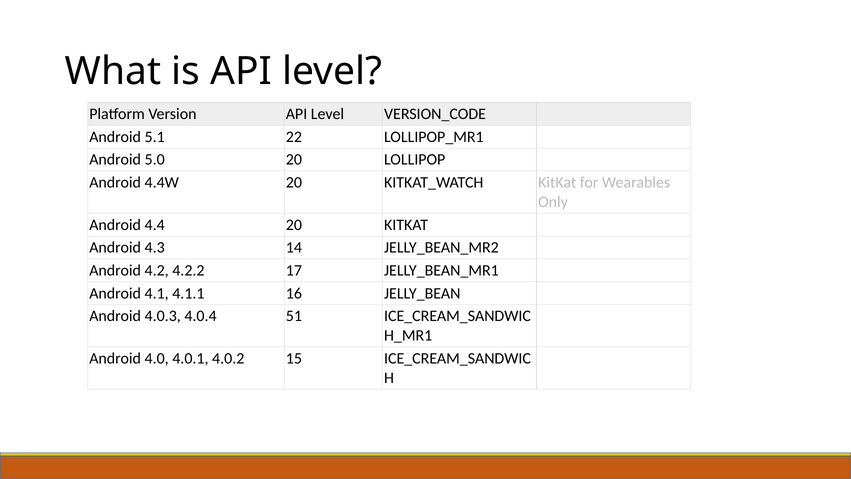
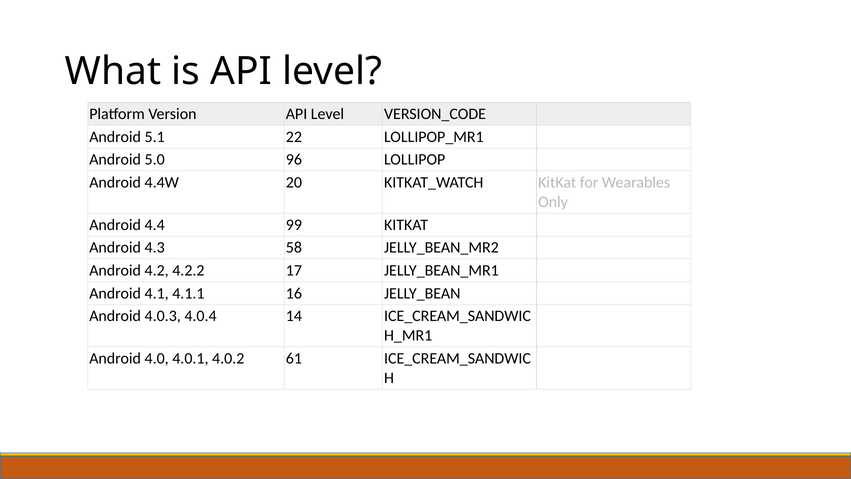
5.0 20: 20 -> 96
4.4 20: 20 -> 99
14: 14 -> 58
51: 51 -> 14
15: 15 -> 61
